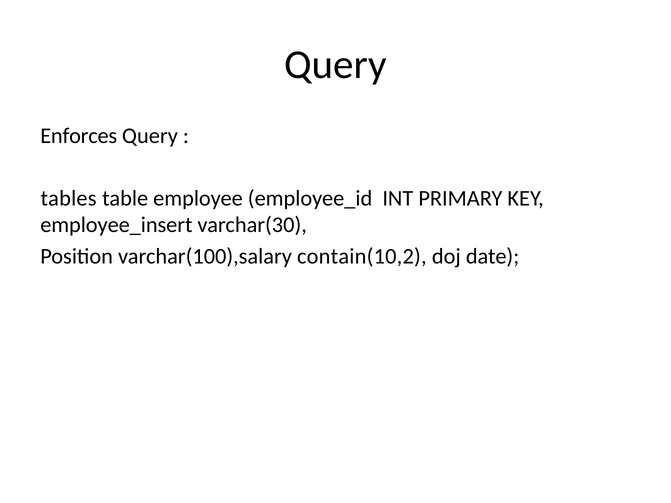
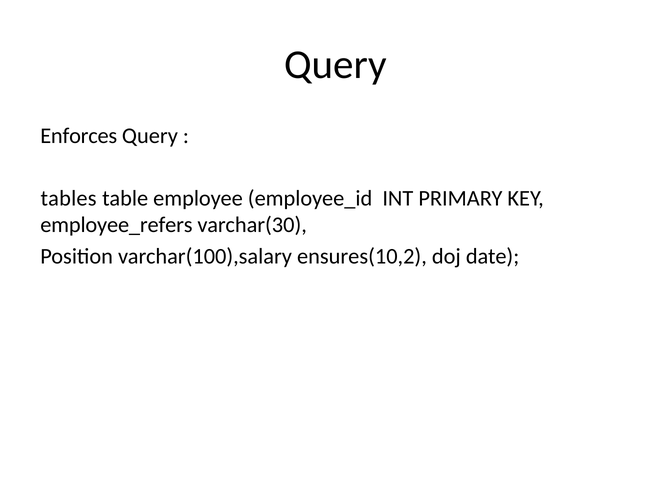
employee_insert: employee_insert -> employee_refers
contain(10,2: contain(10,2 -> ensures(10,2
